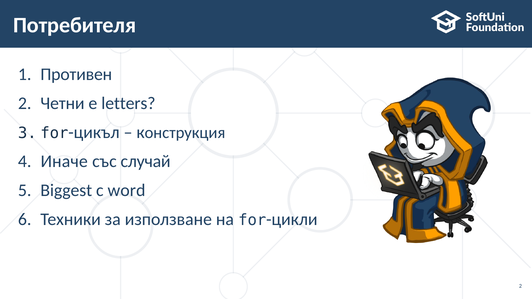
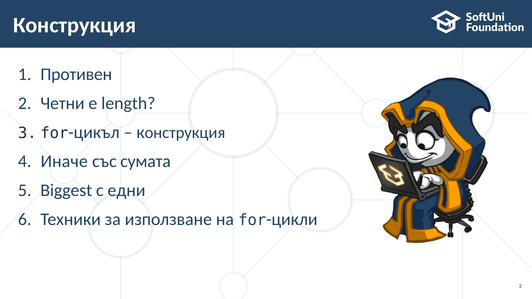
Потребителя at (75, 25): Потребителя -> Конструкция
letters: letters -> length
случай: случай -> сумата
word: word -> едни
